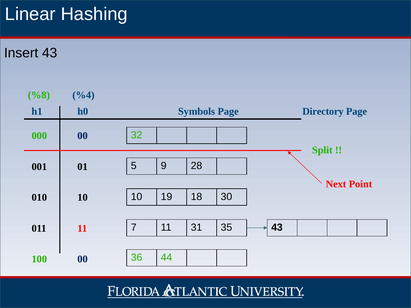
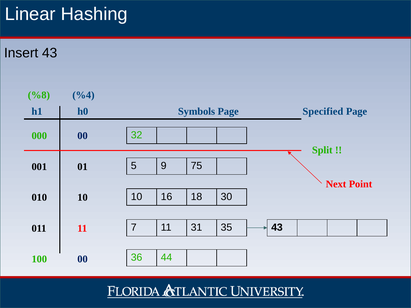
Directory: Directory -> Specified
28: 28 -> 75
19: 19 -> 16
